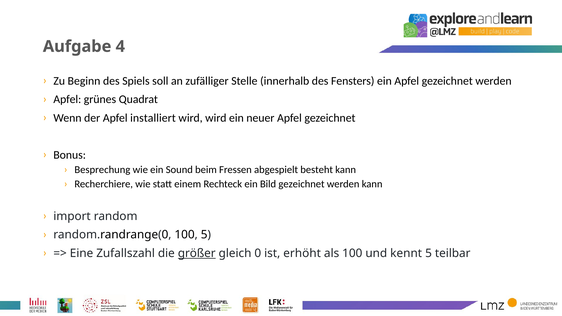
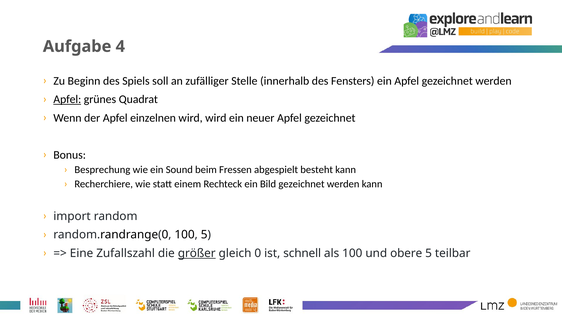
Apfel at (67, 99) underline: none -> present
installiert: installiert -> einzelnen
erhöht: erhöht -> schnell
kennt: kennt -> obere
